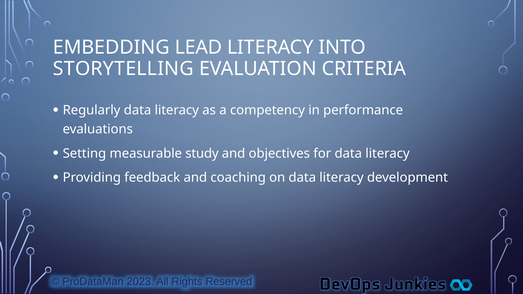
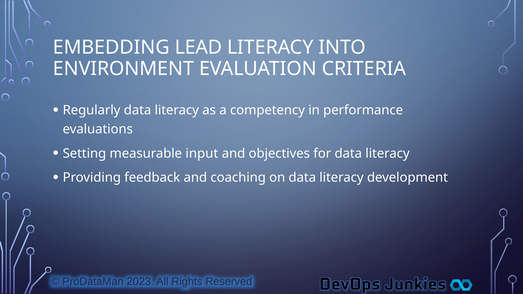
STORYTELLING: STORYTELLING -> ENVIRONMENT
study: study -> input
